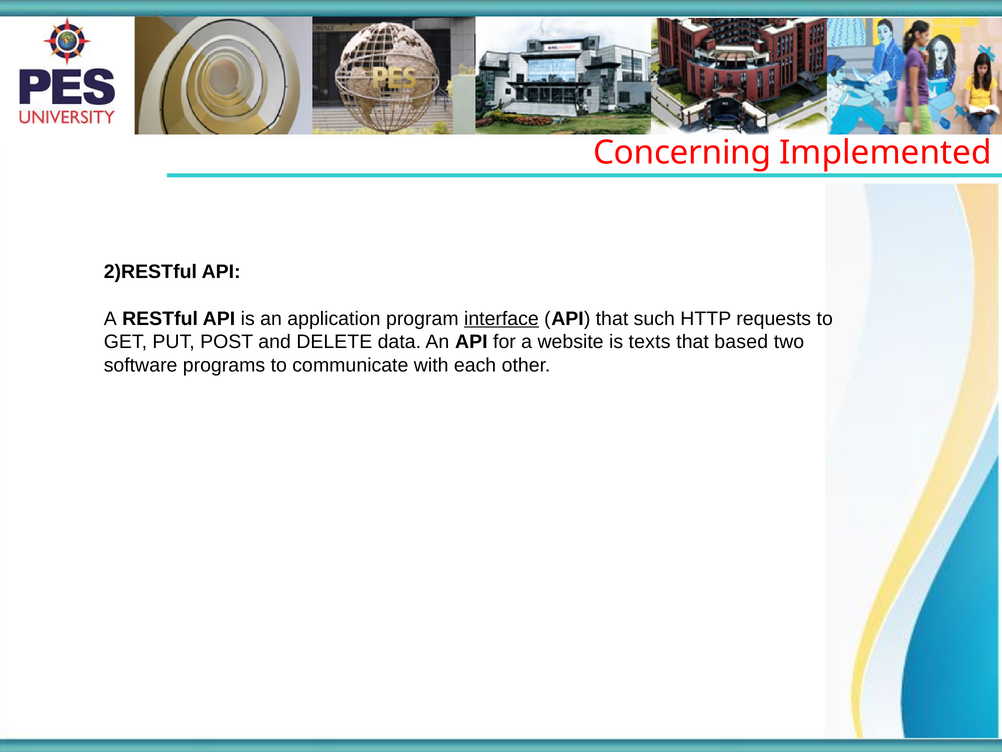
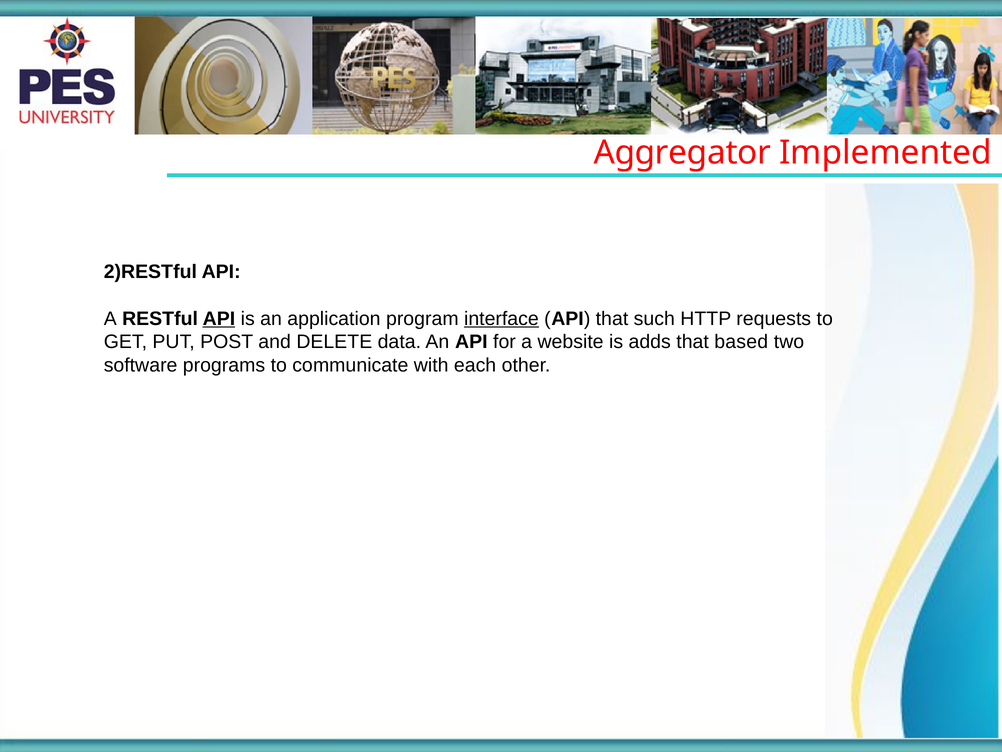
Concerning: Concerning -> Aggregator
API at (219, 318) underline: none -> present
texts: texts -> adds
